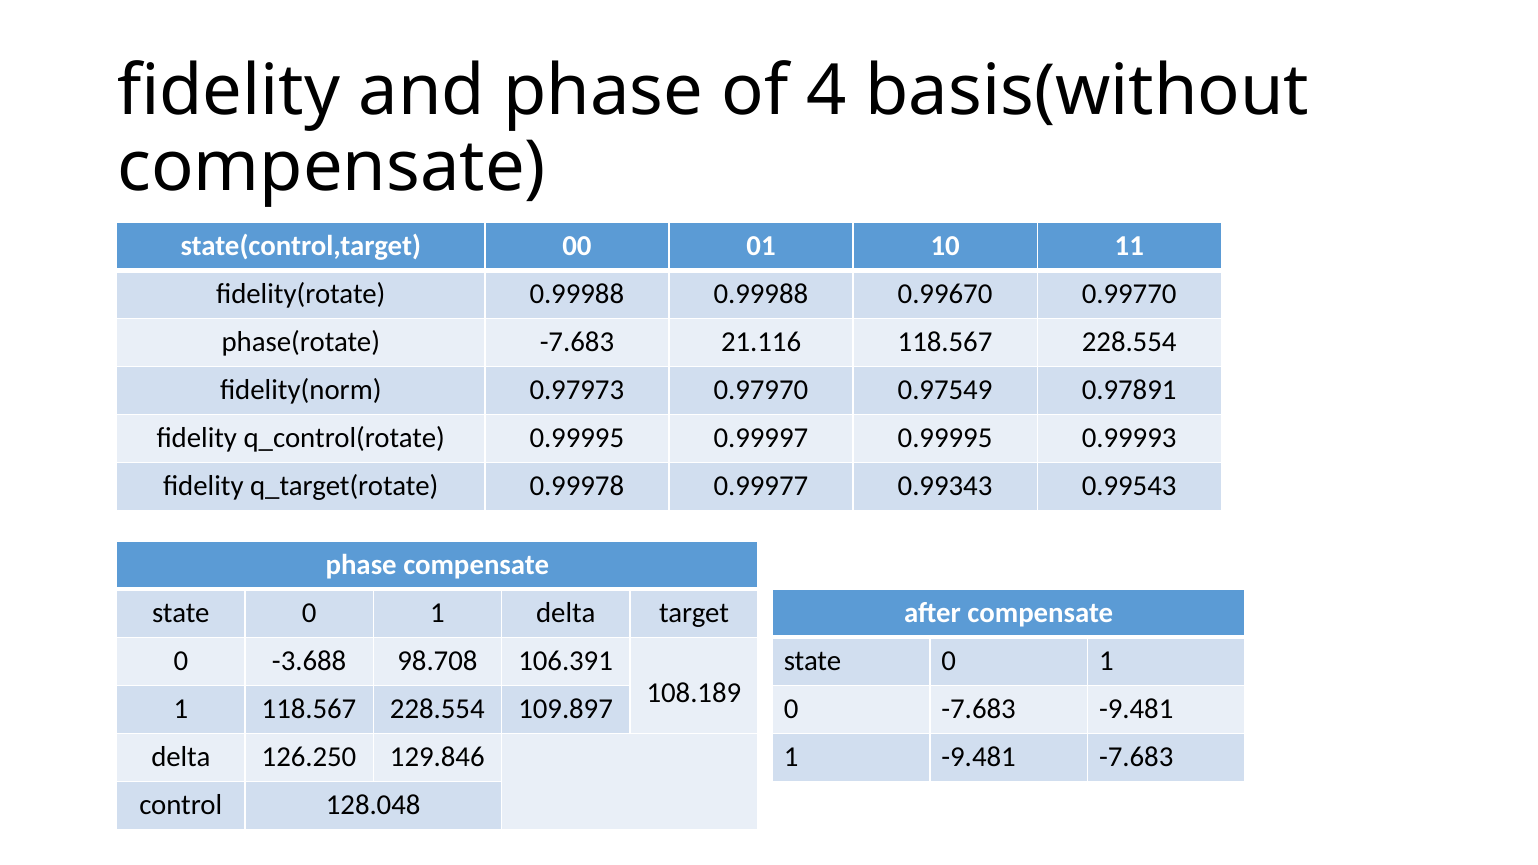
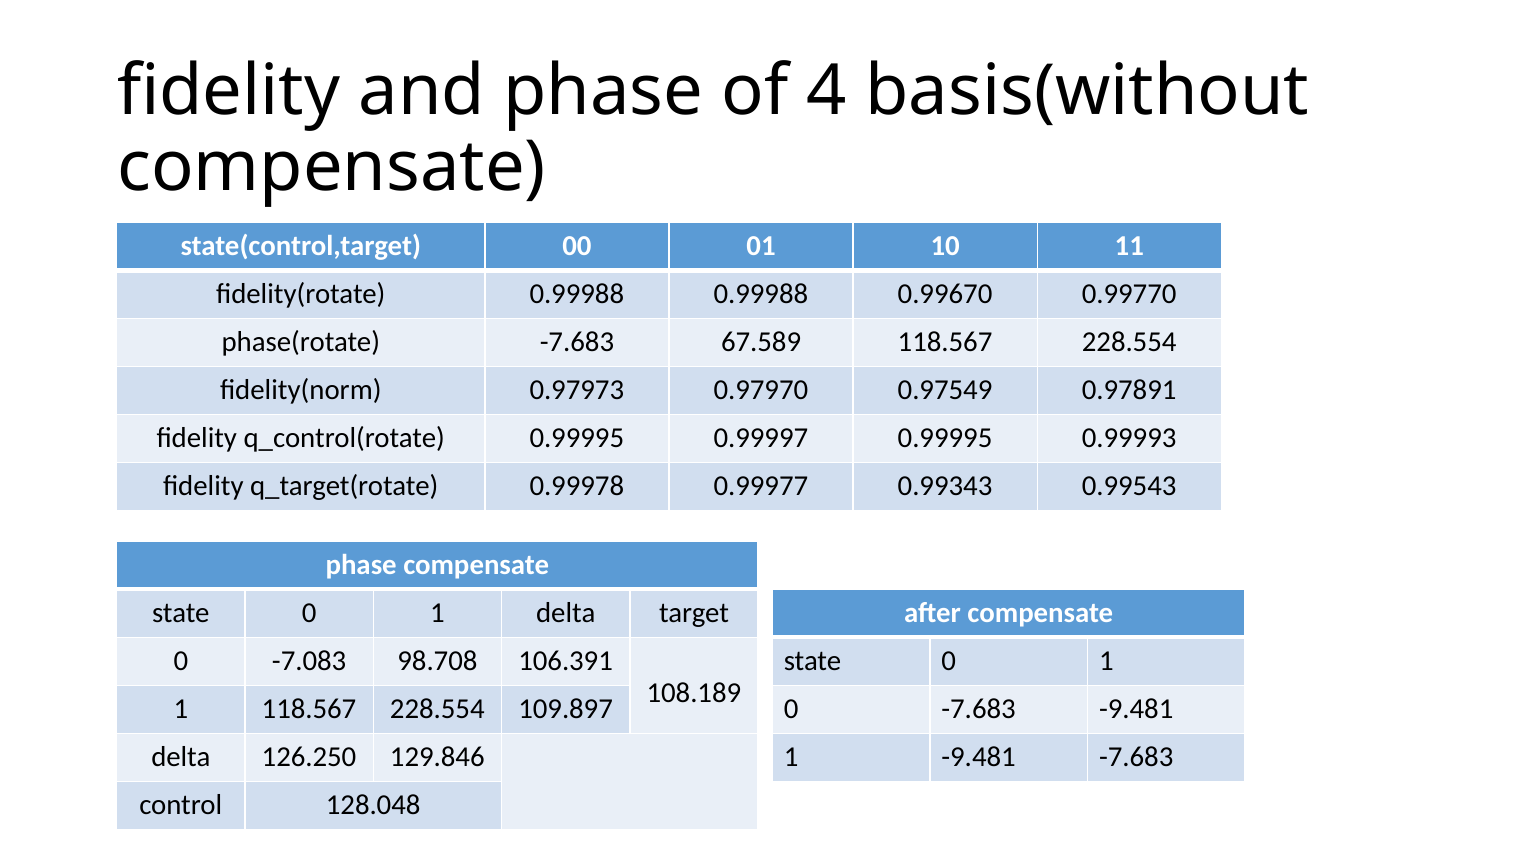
21.116: 21.116 -> 67.589
-3.688: -3.688 -> -7.083
